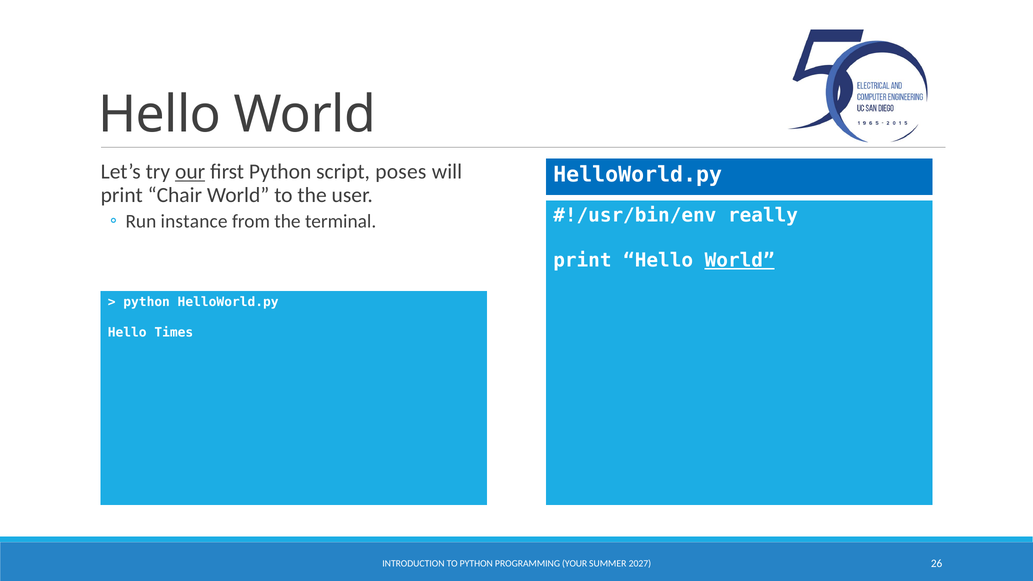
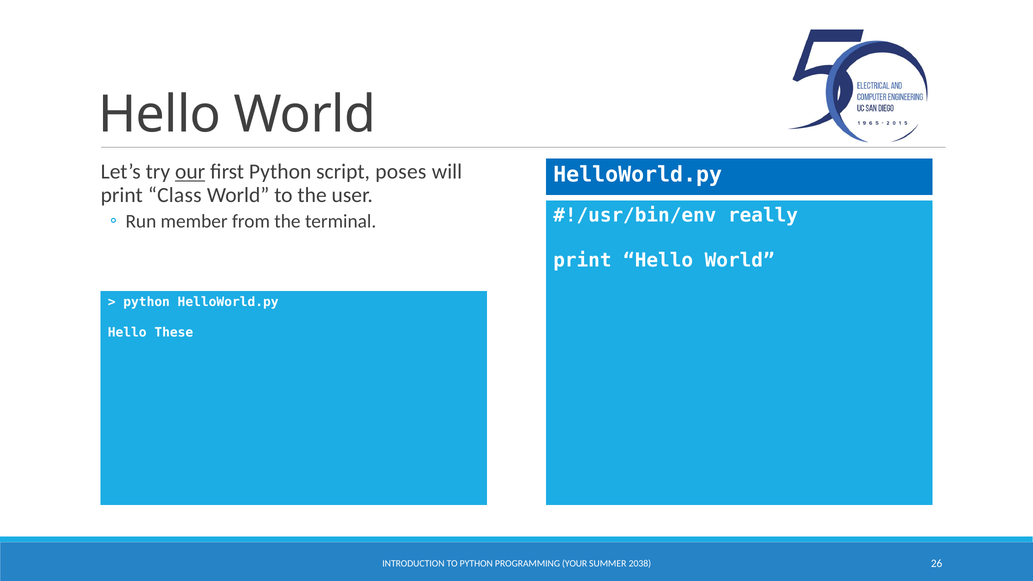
Chair: Chair -> Class
instance: instance -> member
World at (740, 261) underline: present -> none
Times: Times -> These
2027: 2027 -> 2038
